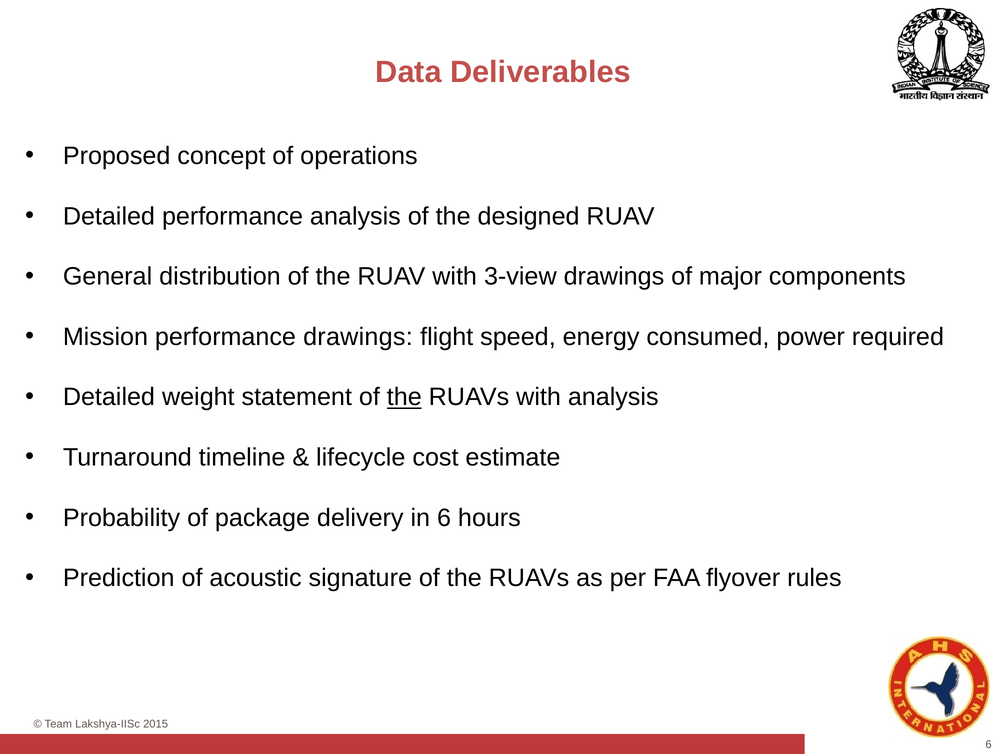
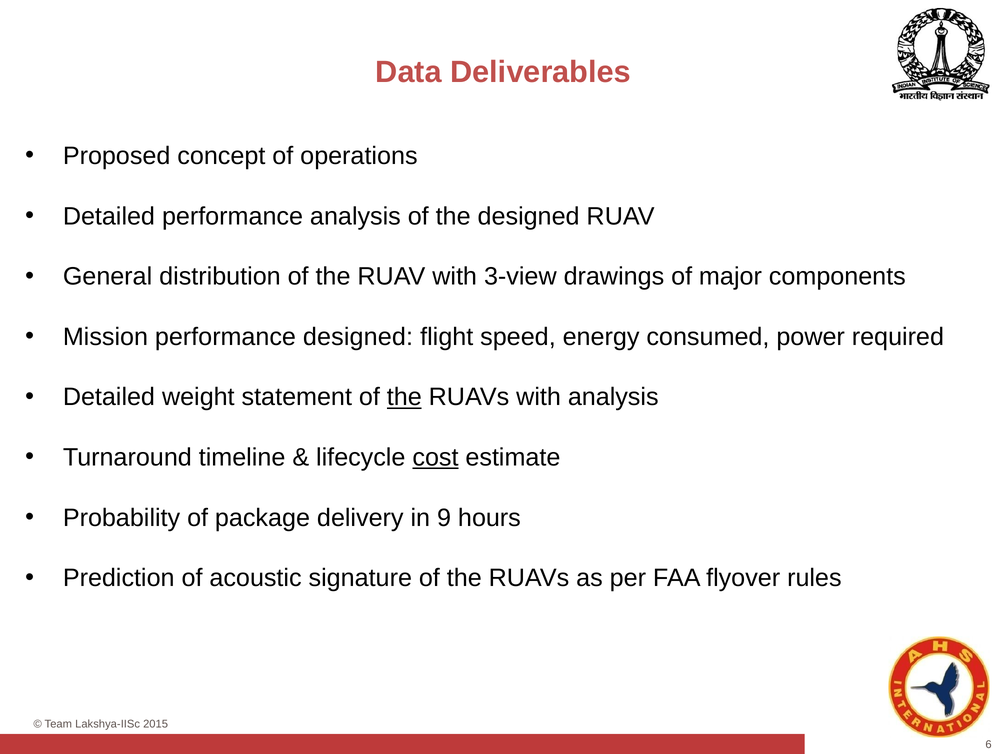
performance drawings: drawings -> designed
cost underline: none -> present
in 6: 6 -> 9
